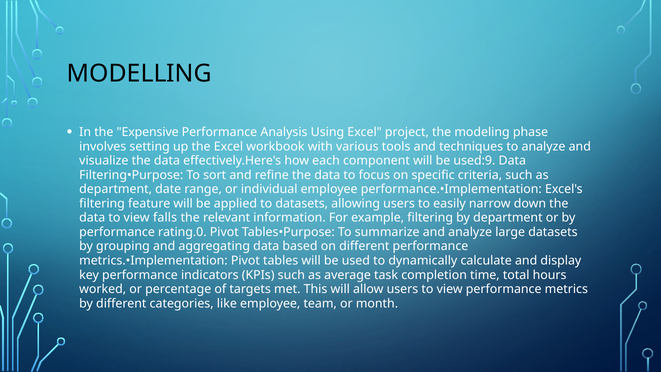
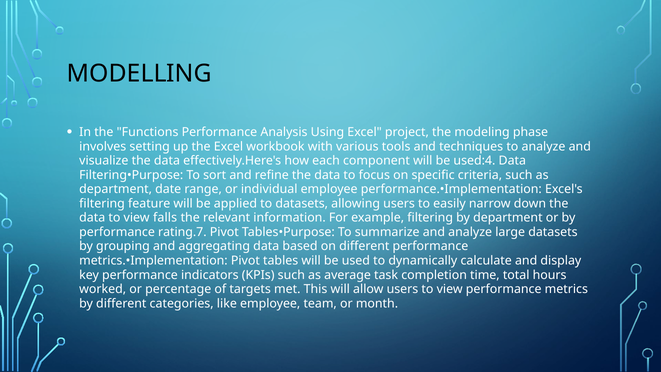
Expensive: Expensive -> Functions
used:9: used:9 -> used:4
rating.0: rating.0 -> rating.7
